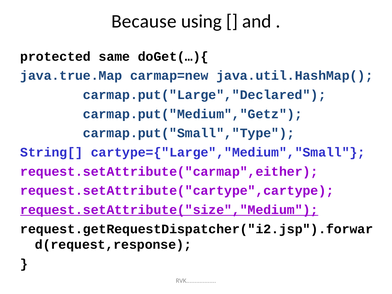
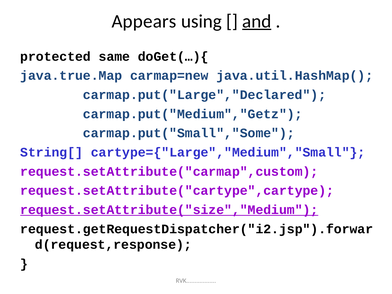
Because: Because -> Appears
and underline: none -> present
carmap.put("Small","Type: carmap.put("Small","Type -> carmap.put("Small","Some
request.setAttribute("carmap",either: request.setAttribute("carmap",either -> request.setAttribute("carmap",custom
